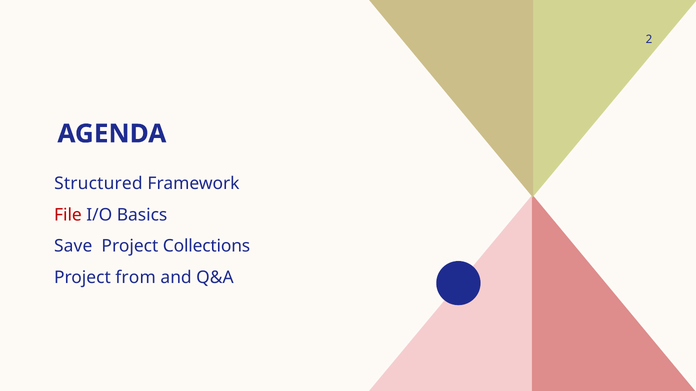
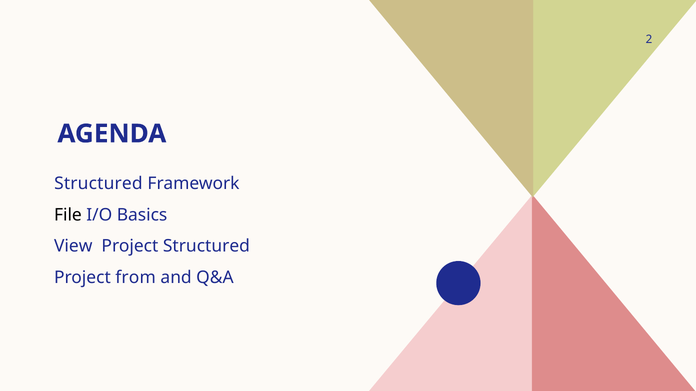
File colour: red -> black
Save: Save -> View
Project Collections: Collections -> Structured
